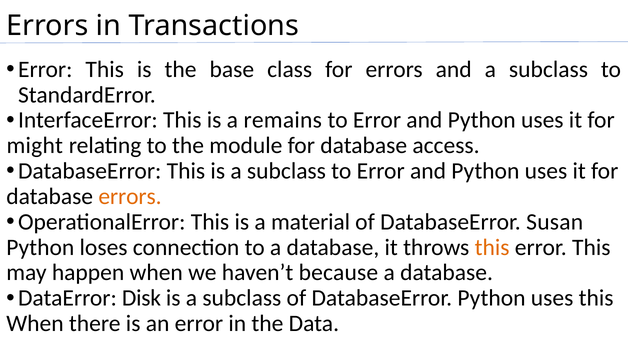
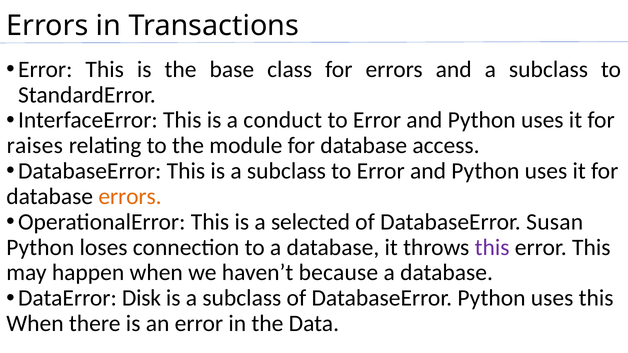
remains: remains -> conduct
might: might -> raises
material: material -> selected
this at (492, 247) colour: orange -> purple
